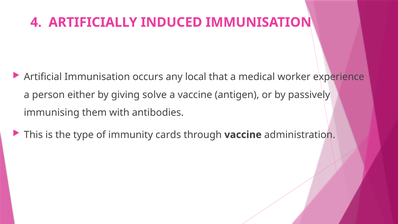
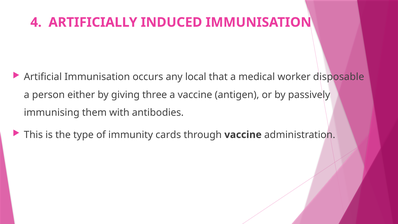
experience: experience -> disposable
solve: solve -> three
